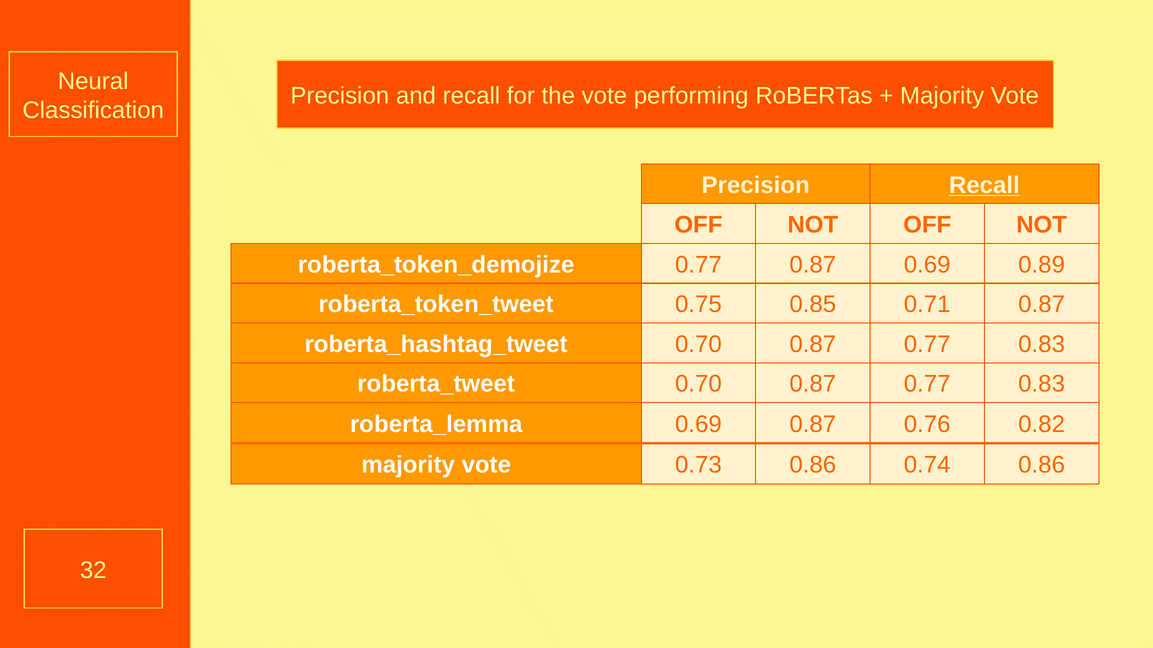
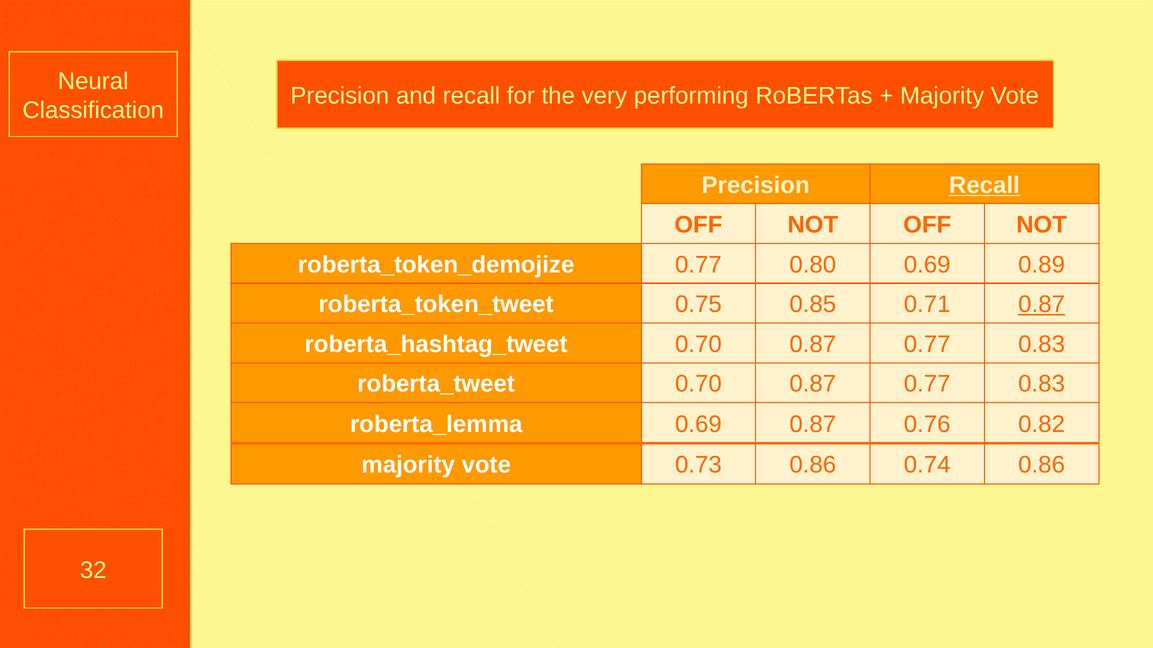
the vote: vote -> very
0.77 0.87: 0.87 -> 0.80
0.87 at (1042, 305) underline: none -> present
